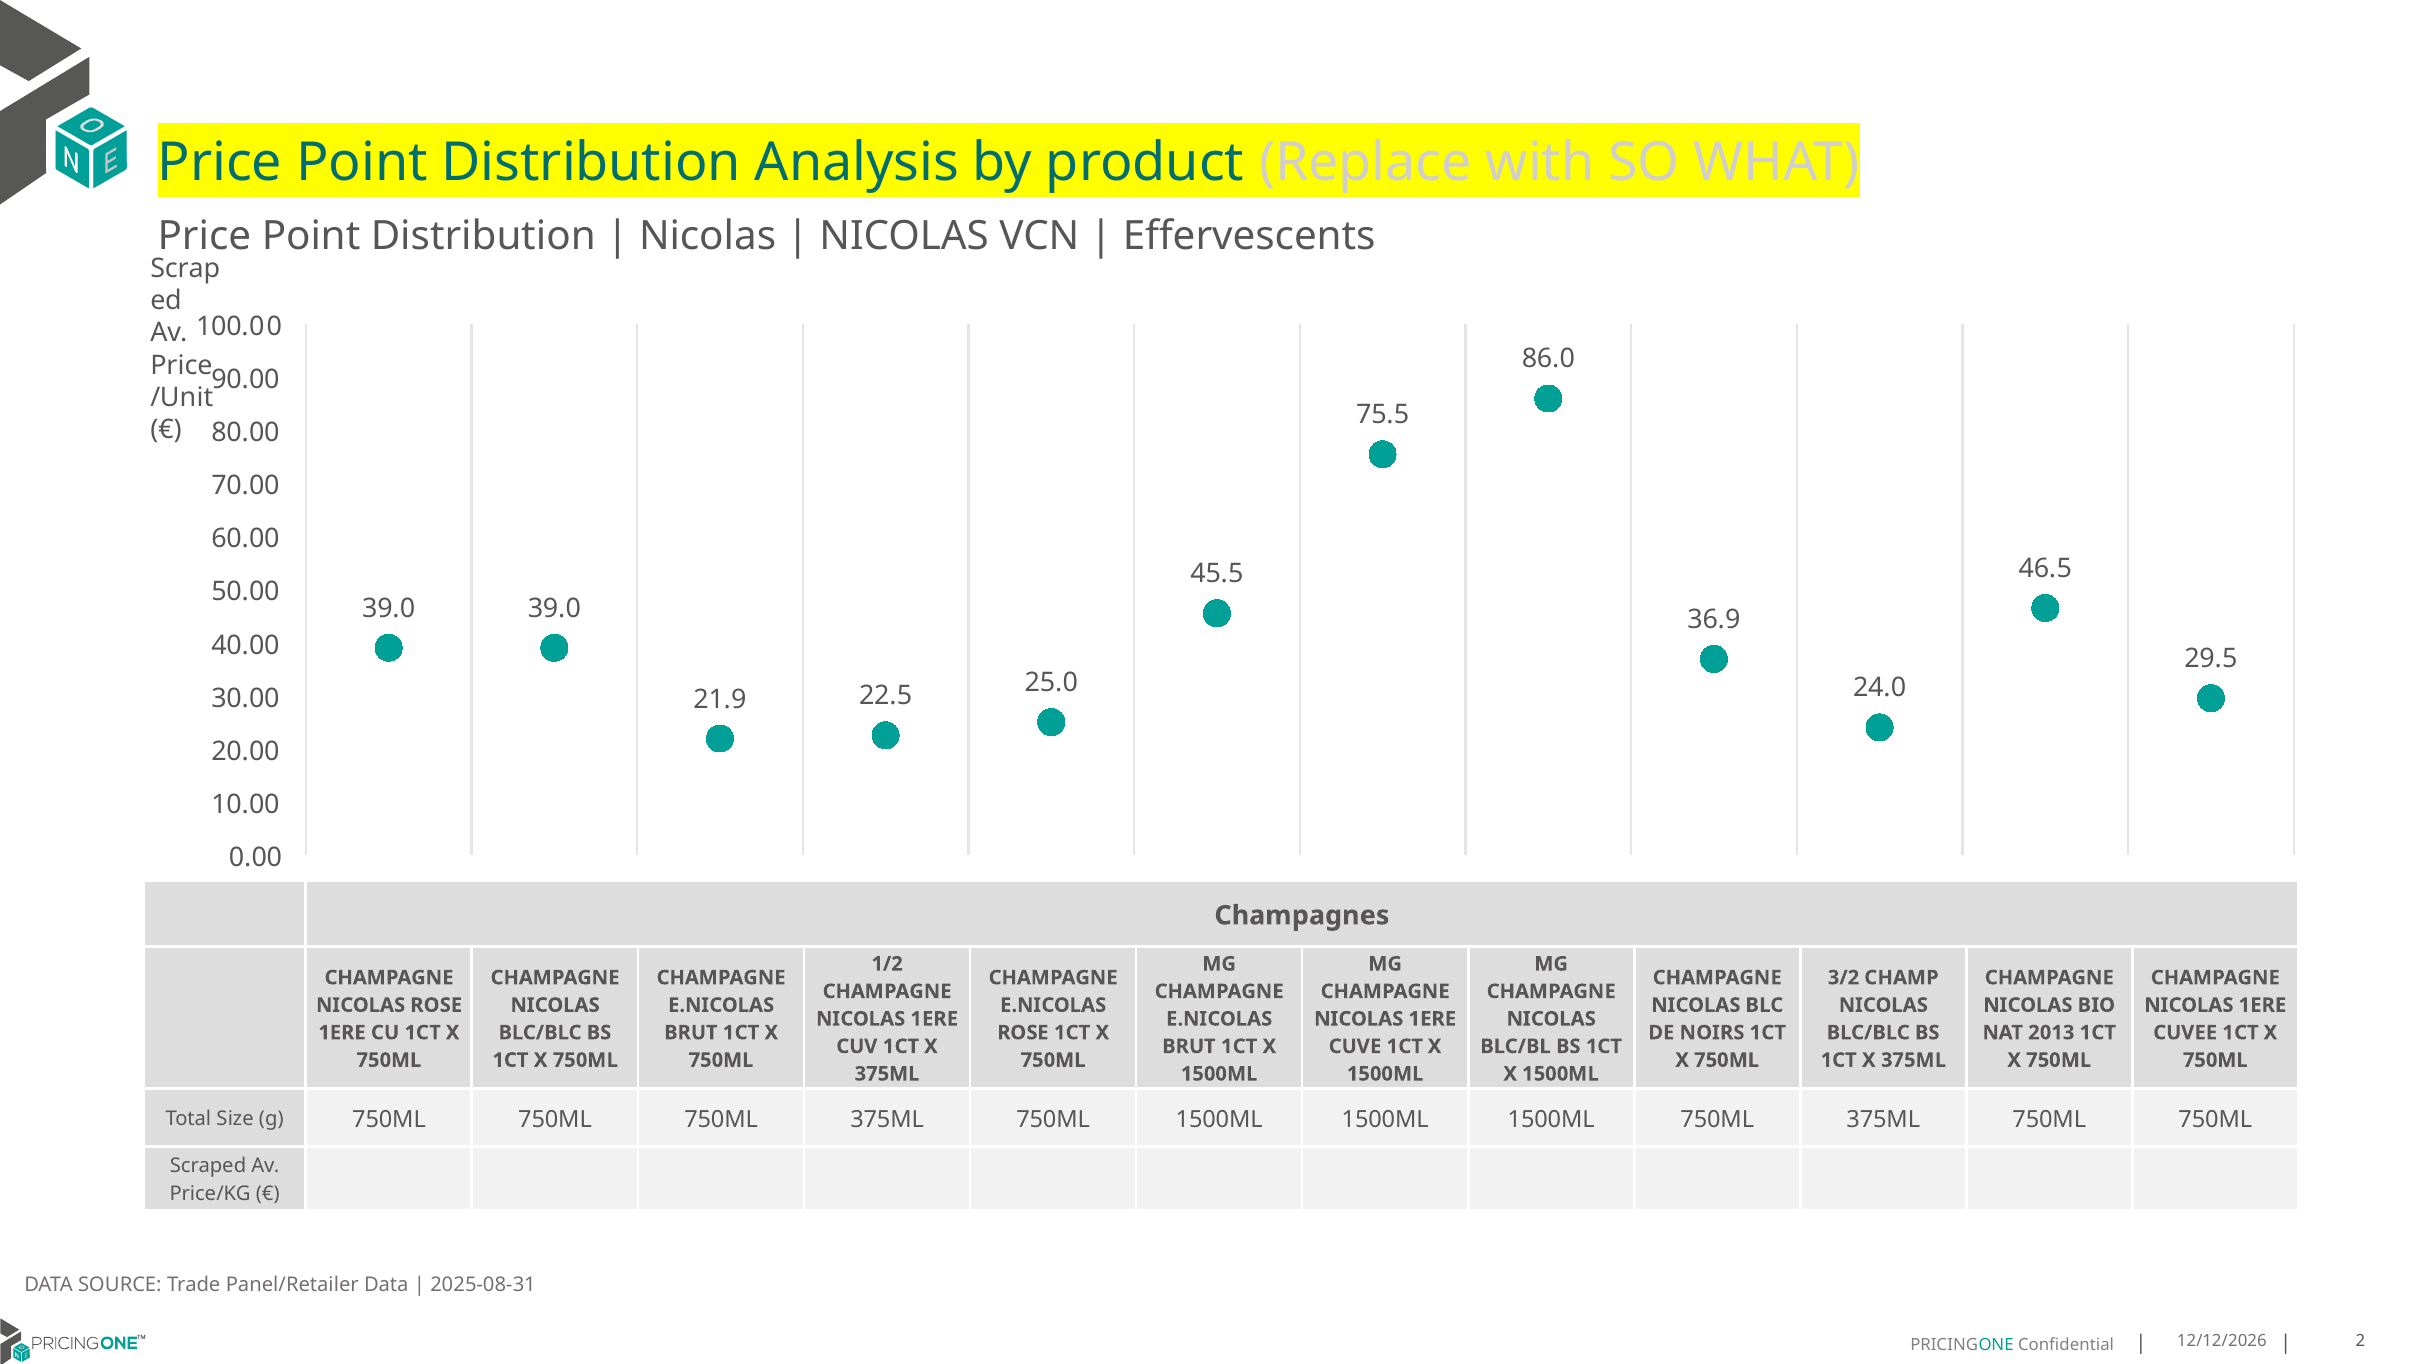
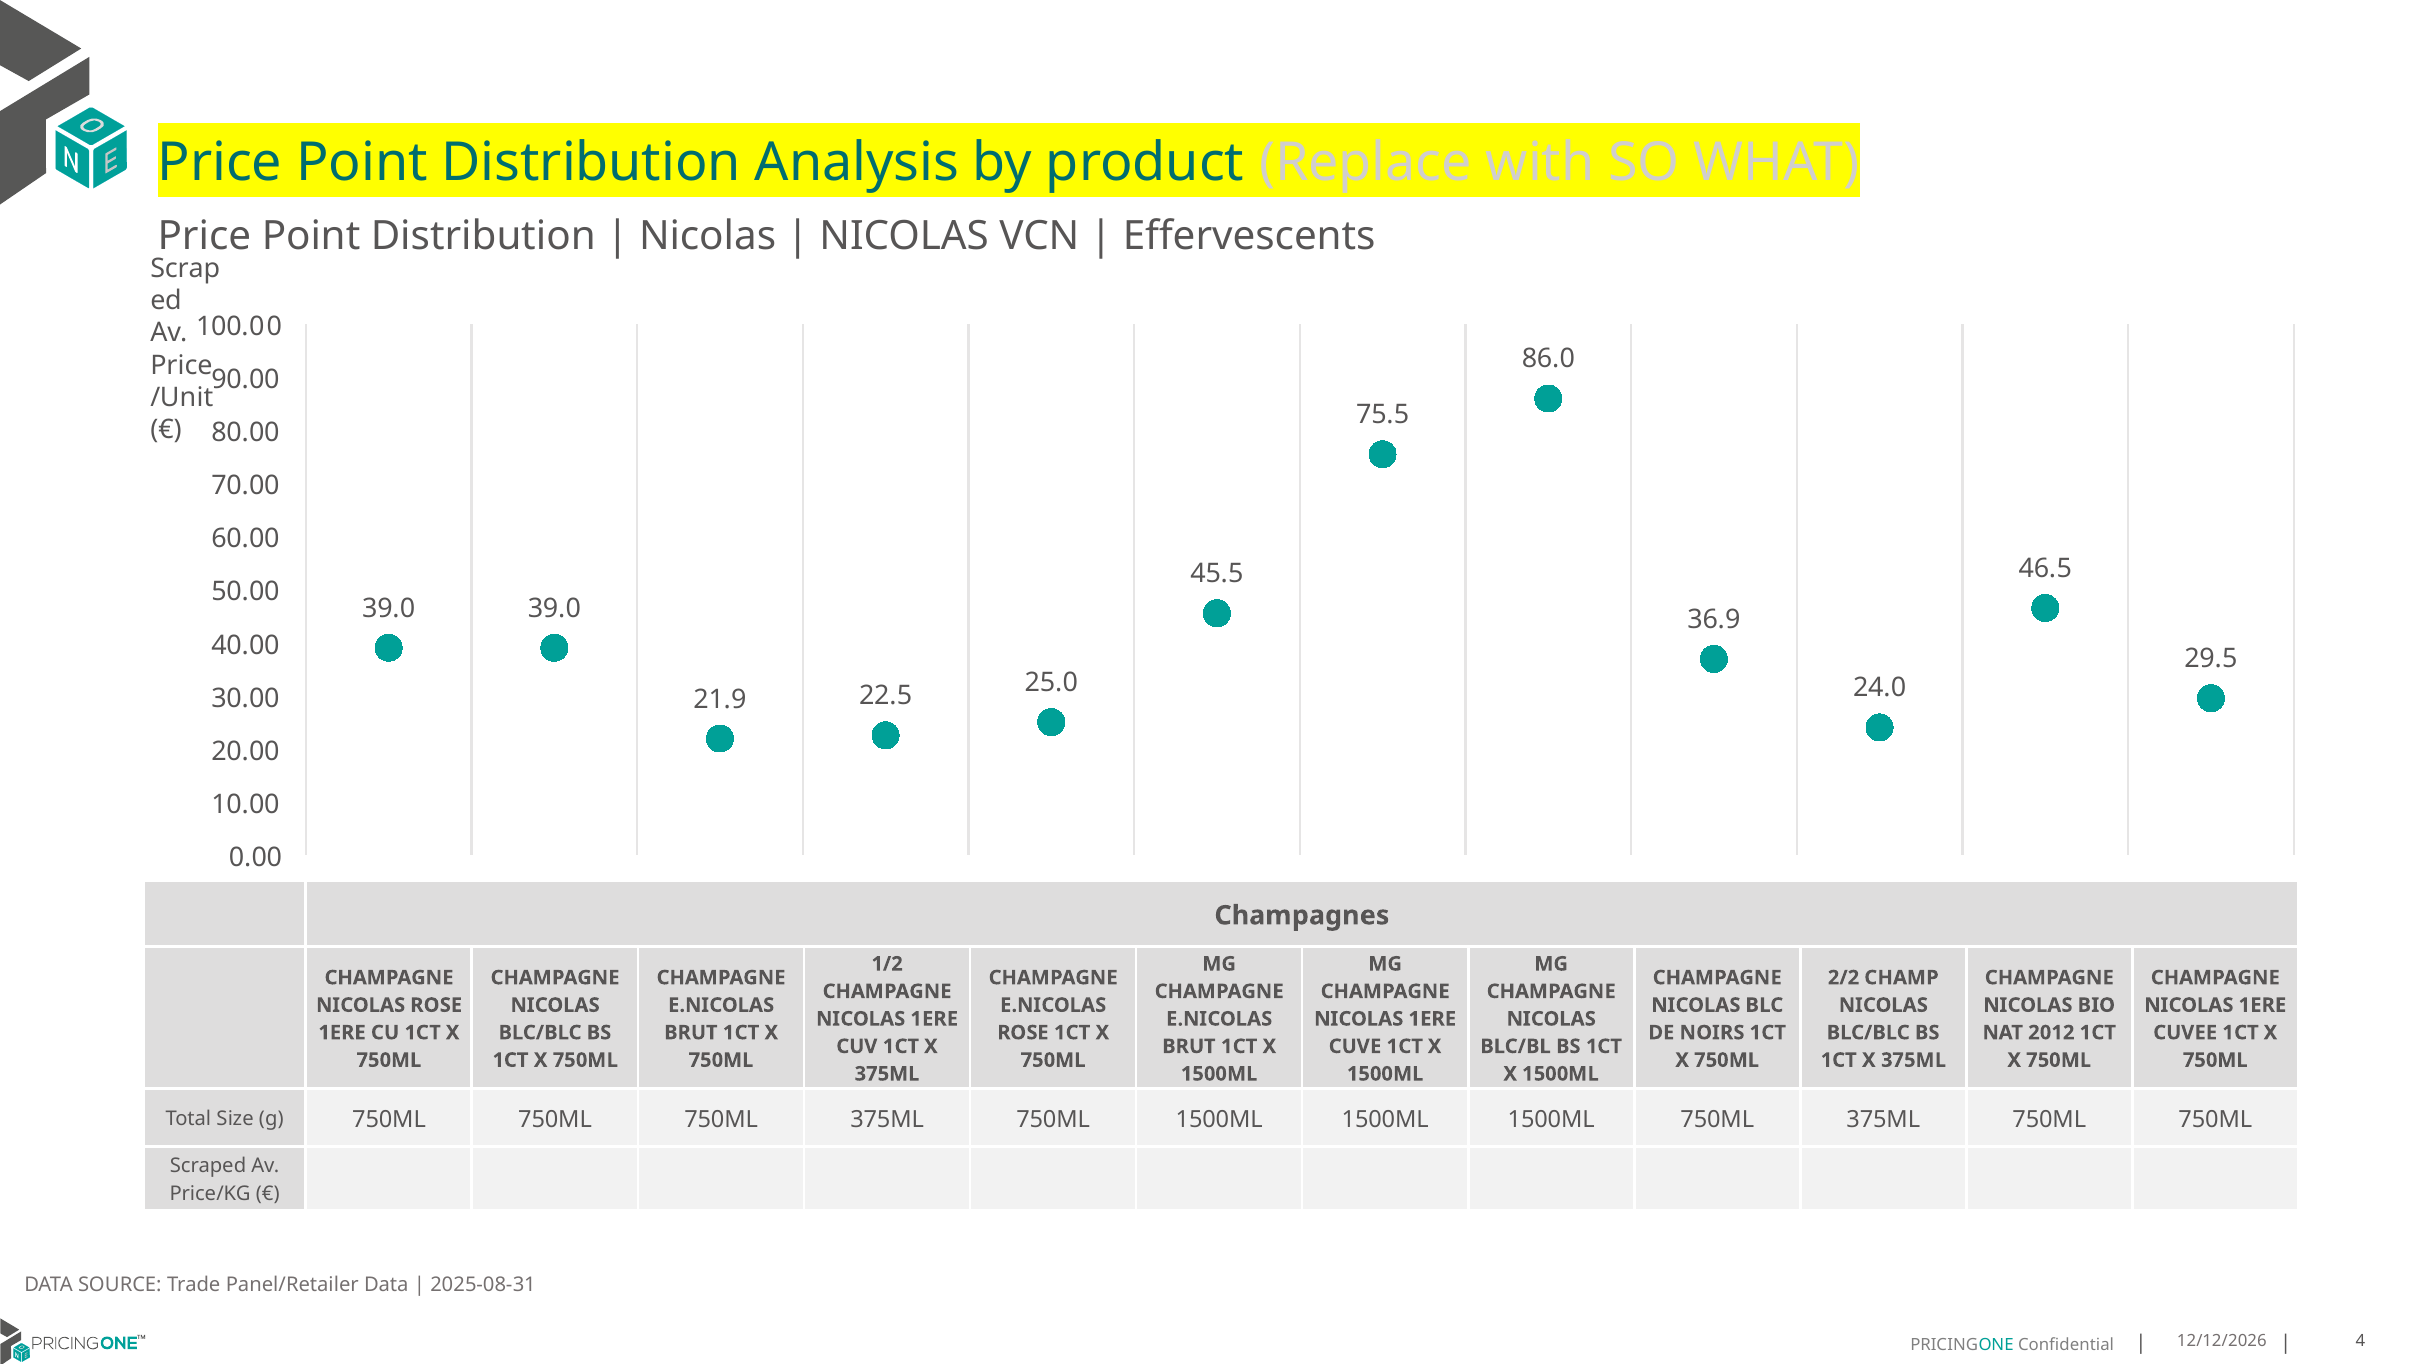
3/2: 3/2 -> 2/2
2013: 2013 -> 2012
2: 2 -> 4
